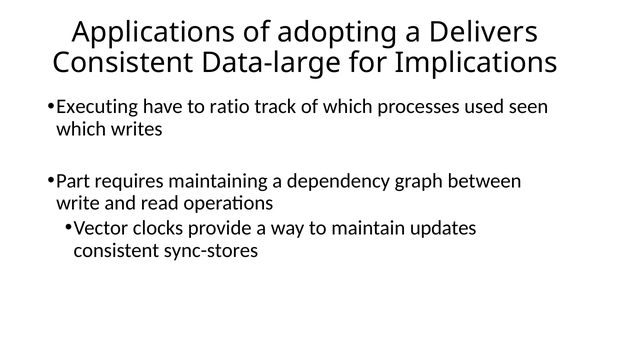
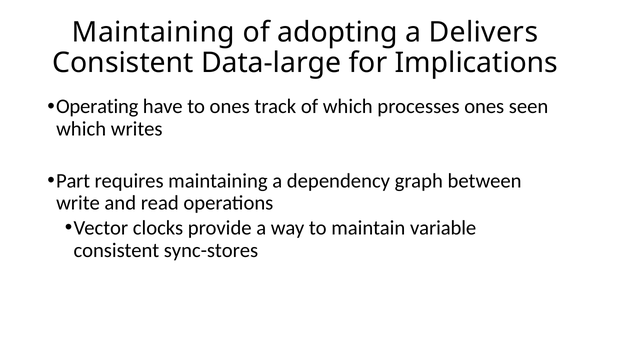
Applications at (154, 32): Applications -> Maintaining
Executing: Executing -> Operating
to ratio: ratio -> ones
processes used: used -> ones
updates: updates -> variable
